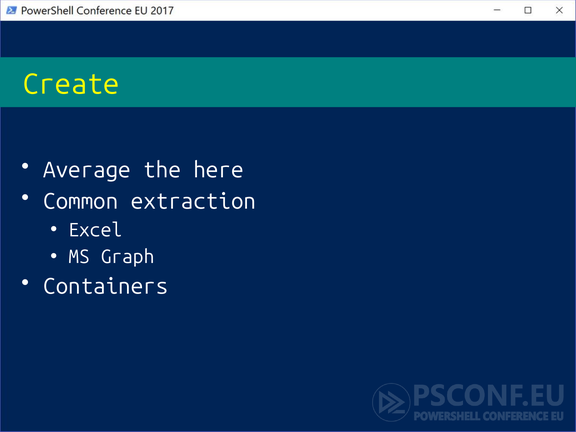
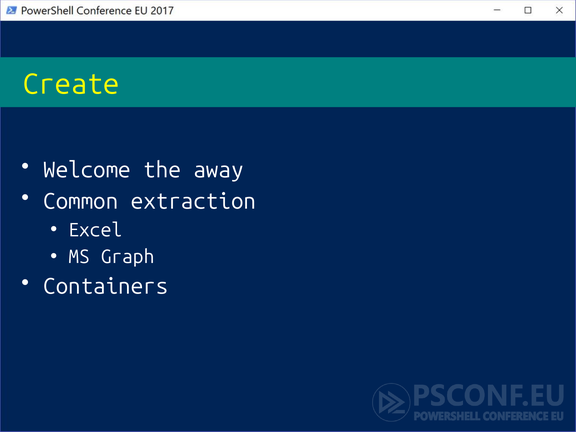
Average: Average -> Welcome
here: here -> away
